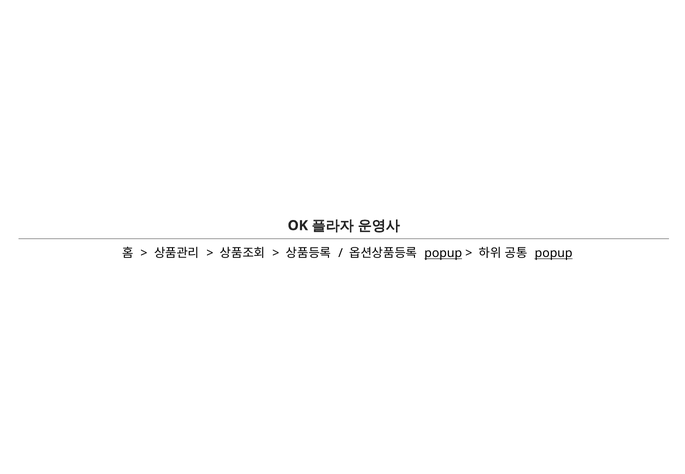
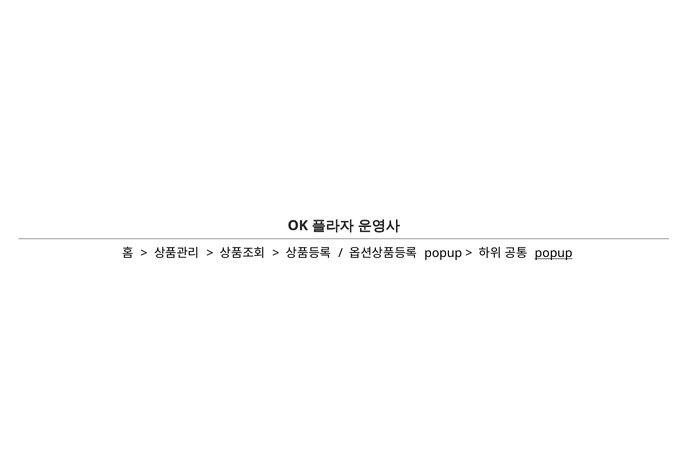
popup at (443, 253) underline: present -> none
